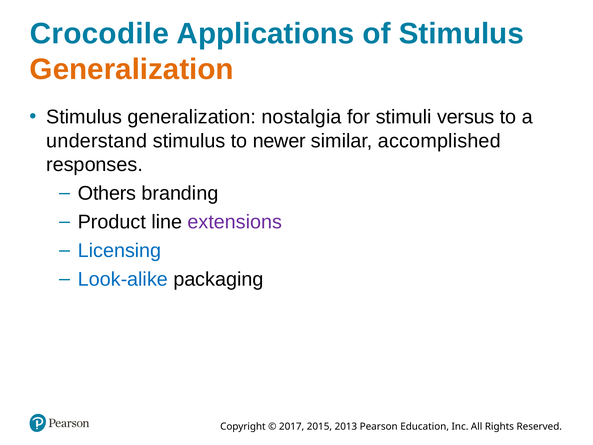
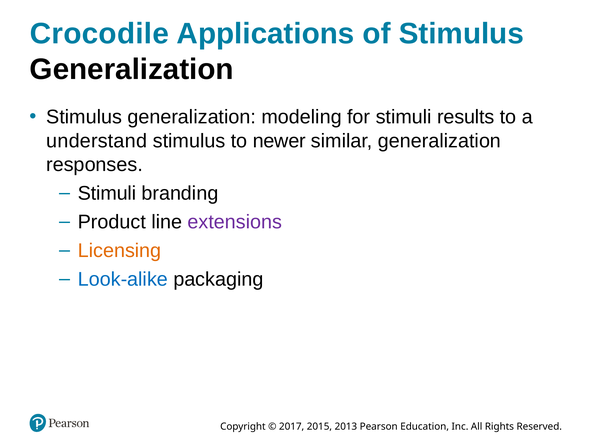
Generalization at (132, 69) colour: orange -> black
nostalgia: nostalgia -> modeling
versus: versus -> results
similar accomplished: accomplished -> generalization
Others at (107, 193): Others -> Stimuli
Licensing colour: blue -> orange
